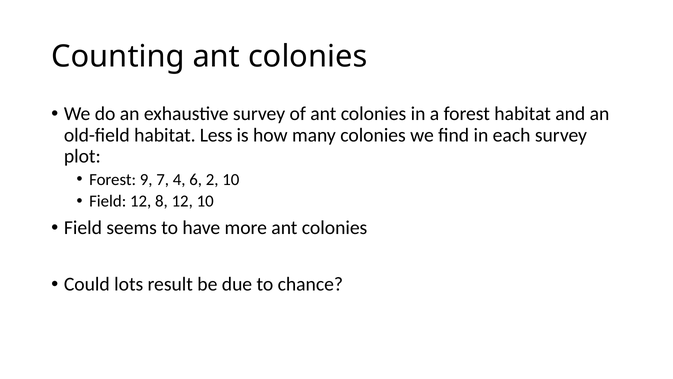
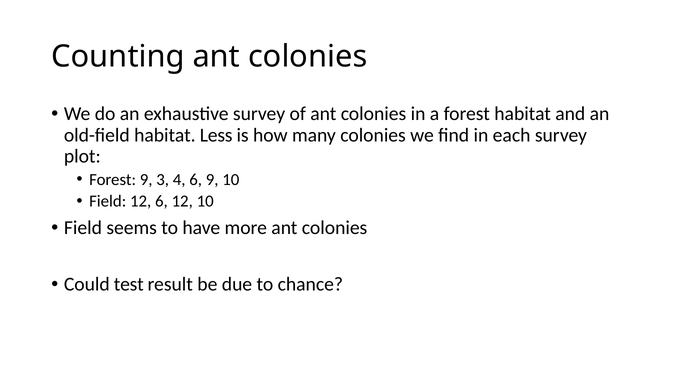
7: 7 -> 3
6 2: 2 -> 9
12 8: 8 -> 6
lots: lots -> test
